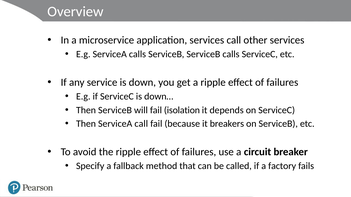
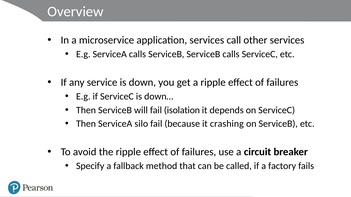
ServiceA call: call -> silo
breakers: breakers -> crashing
